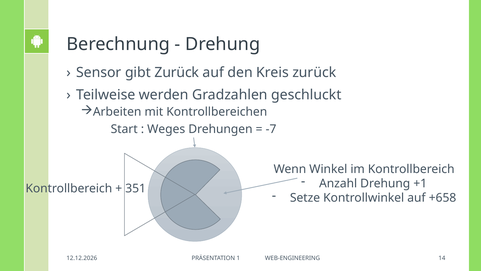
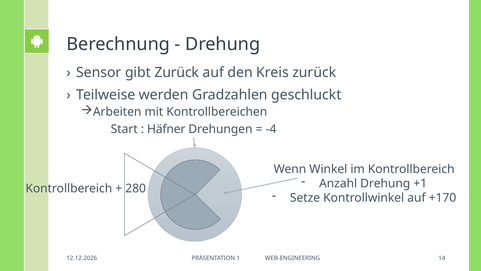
Weges: Weges -> Häfner
-7: -7 -> -4
351: 351 -> 280
+658: +658 -> +170
